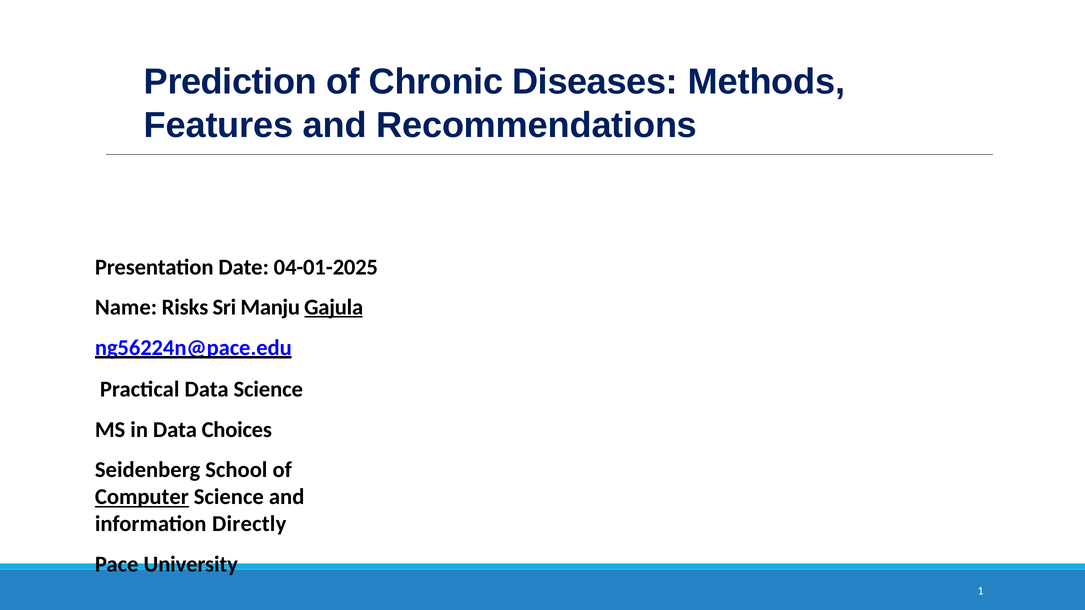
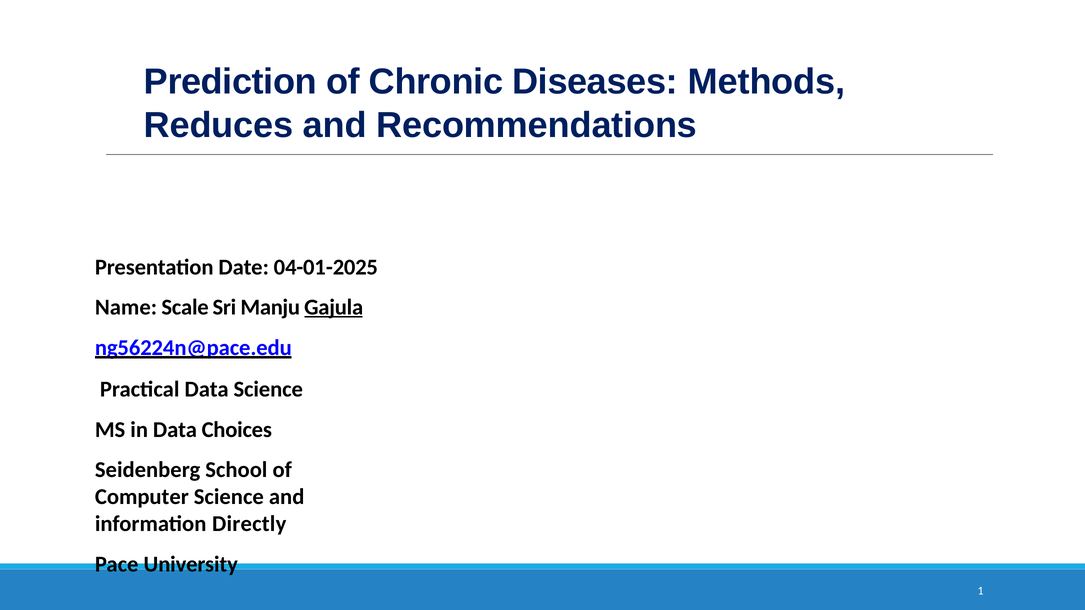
Features: Features -> Reduces
Risks: Risks -> Scale
Computer underline: present -> none
